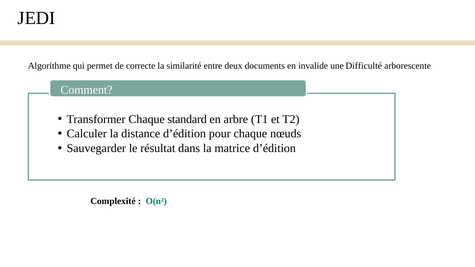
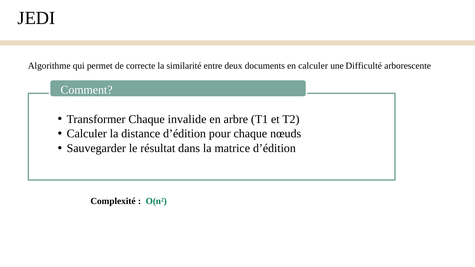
en invalide: invalide -> calculer
standard: standard -> invalide
